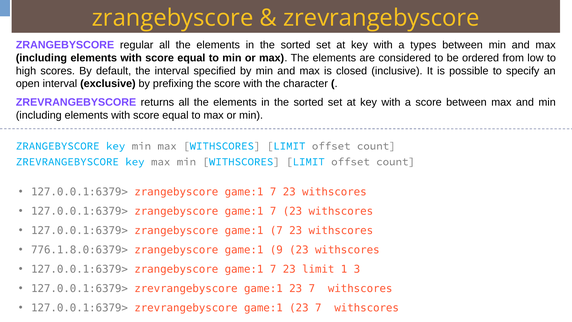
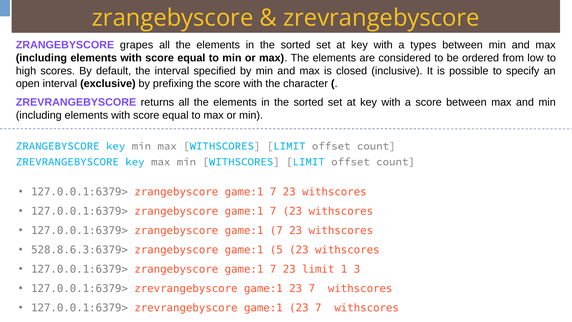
regular: regular -> grapes
776.1.8.0:6379>: 776.1.8.0:6379> -> 528.8.6.3:6379>
9: 9 -> 5
